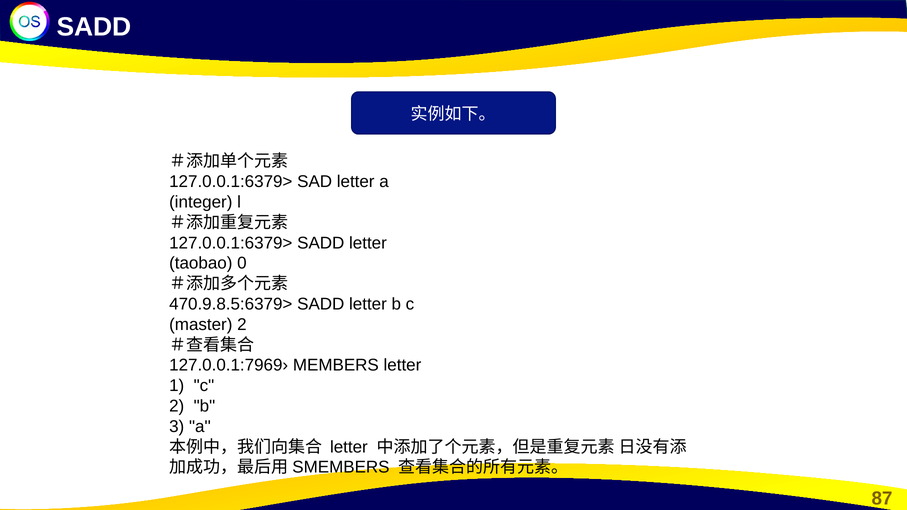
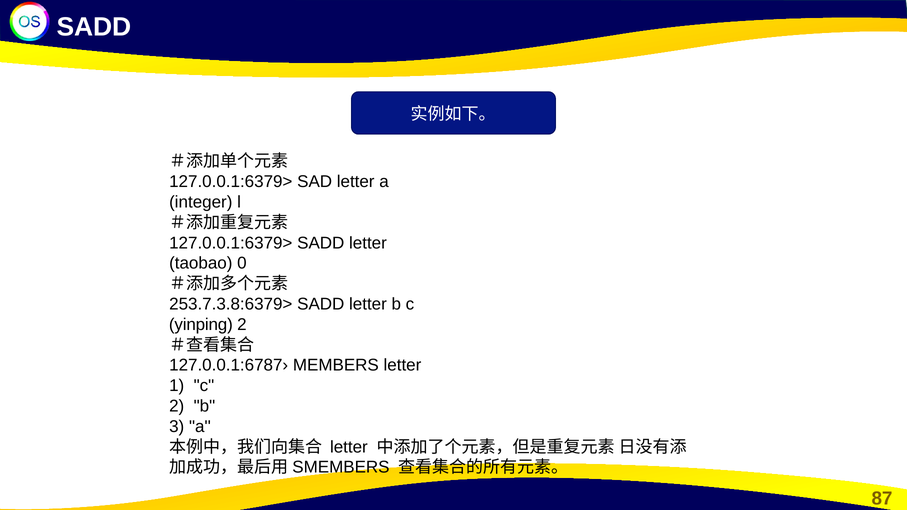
470.9.8.5:6379>: 470.9.8.5:6379> -> 253.7.3.8:6379>
master: master -> yinping
127.0.0.1:7969›: 127.0.0.1:7969› -> 127.0.0.1:6787›
